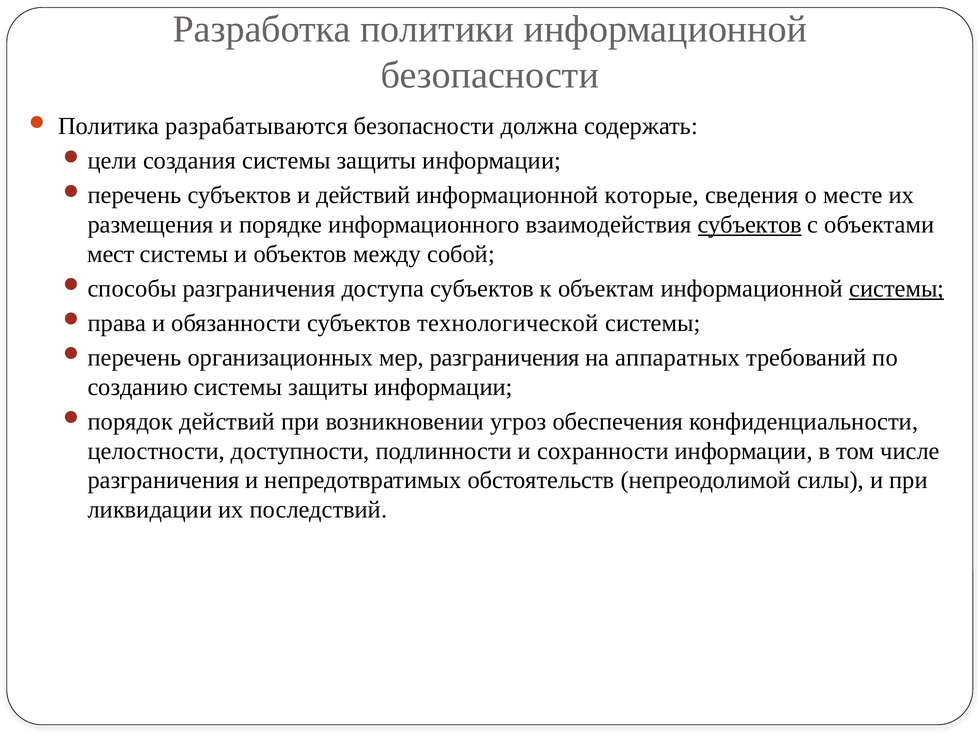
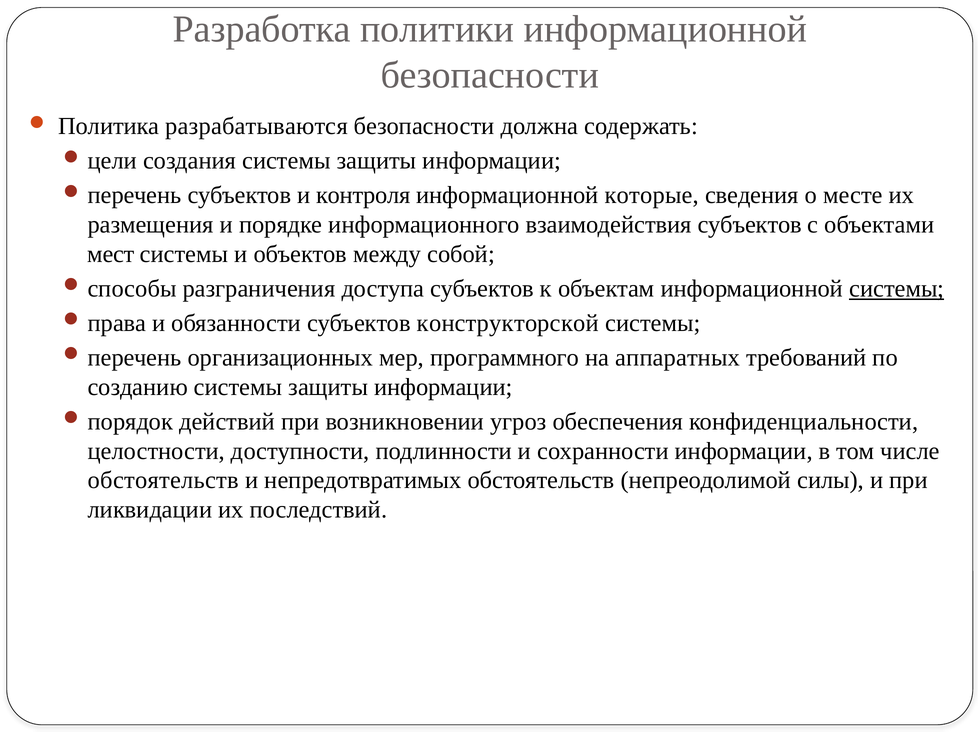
и действий: действий -> контроля
субъектов at (750, 225) underline: present -> none
технологической: технологической -> конструкторской
мер разграничения: разграничения -> программного
разграничения at (164, 480): разграничения -> обстоятельств
